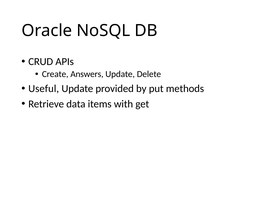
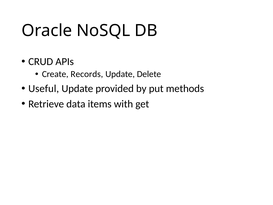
Answers: Answers -> Records
